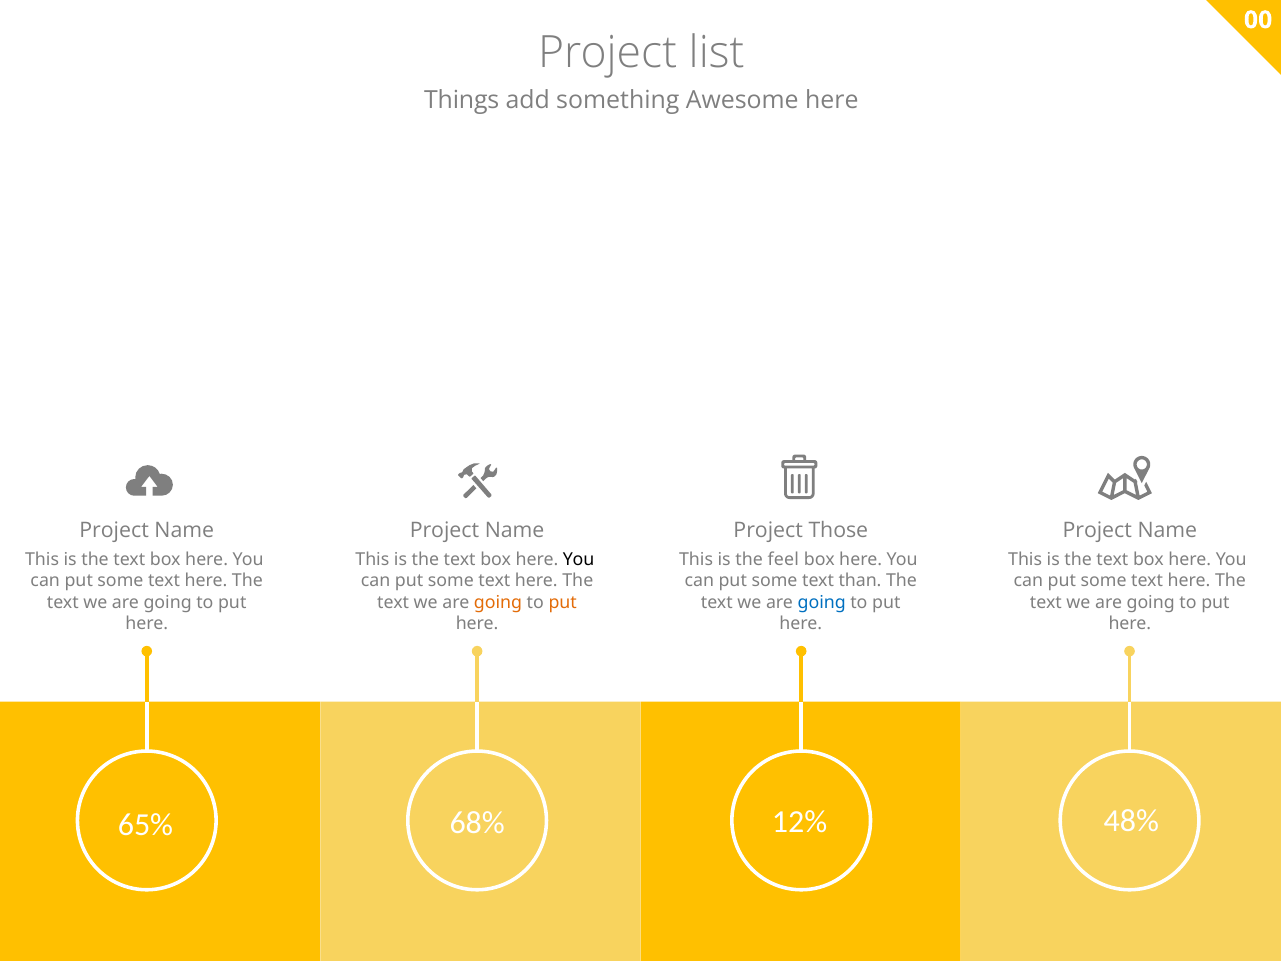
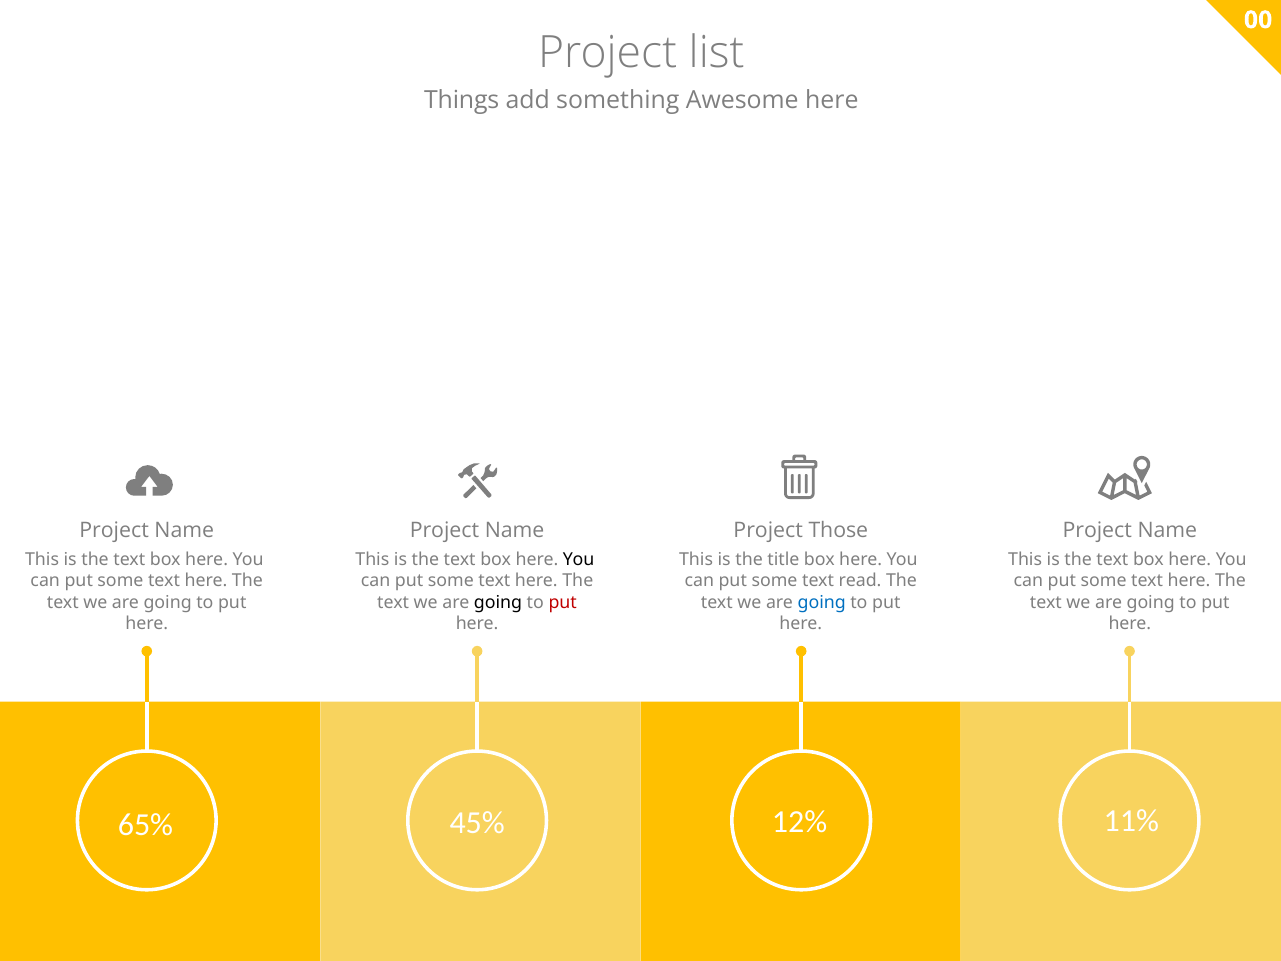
feel: feel -> title
than: than -> read
going at (498, 602) colour: orange -> black
put at (563, 602) colour: orange -> red
68%: 68% -> 45%
48%: 48% -> 11%
